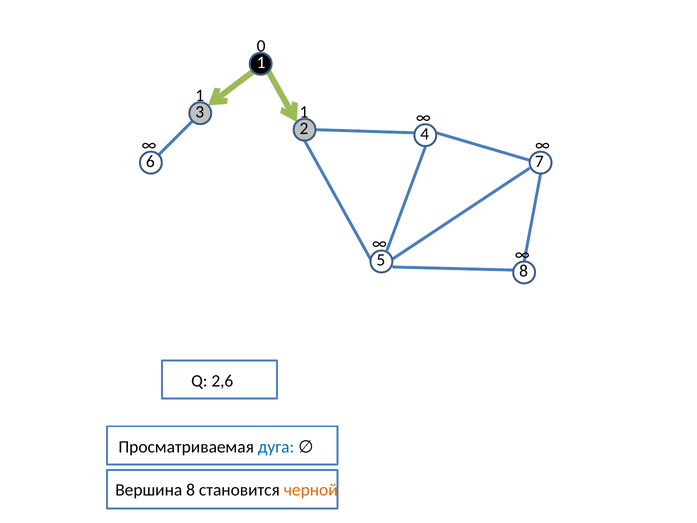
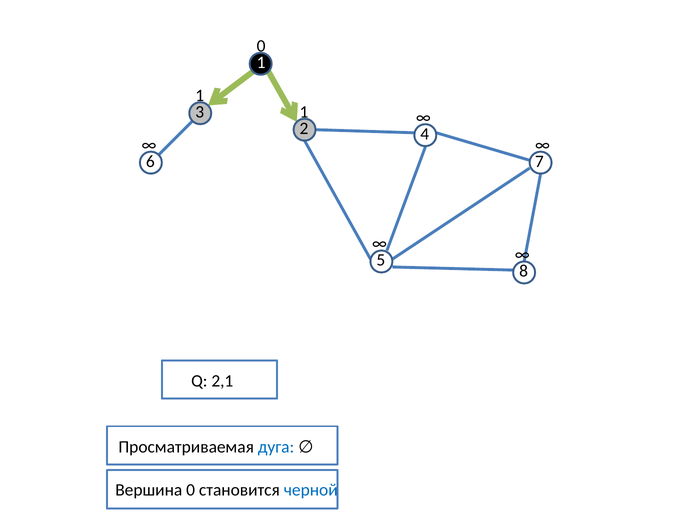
2,6: 2,6 -> 2,1
Вершина 8: 8 -> 0
черной colour: orange -> blue
